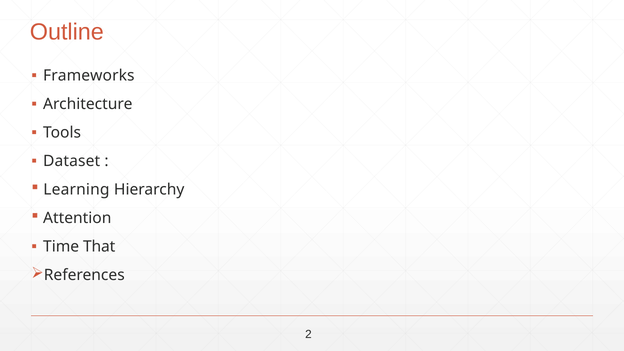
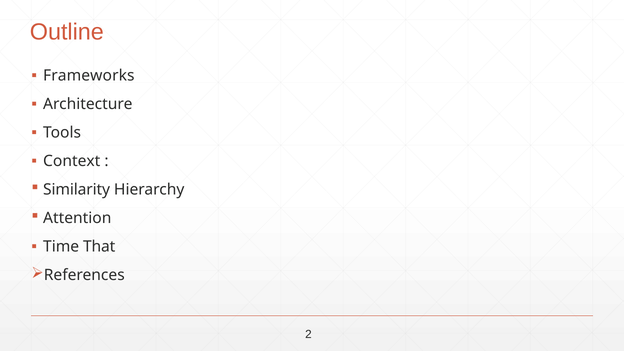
Dataset: Dataset -> Context
Learning: Learning -> Similarity
